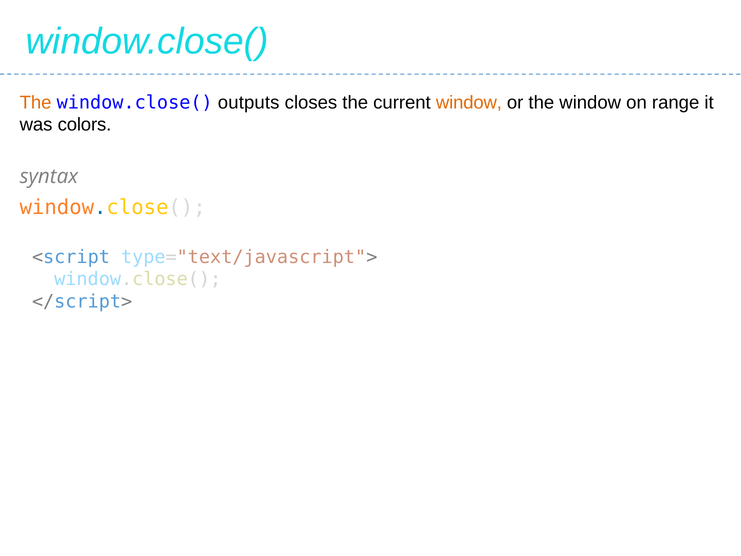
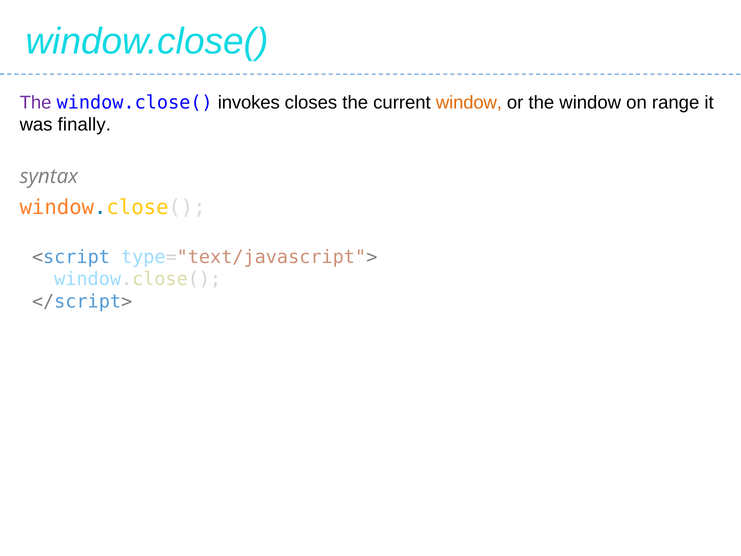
The at (36, 102) colour: orange -> purple
outputs: outputs -> invokes
colors: colors -> finally
